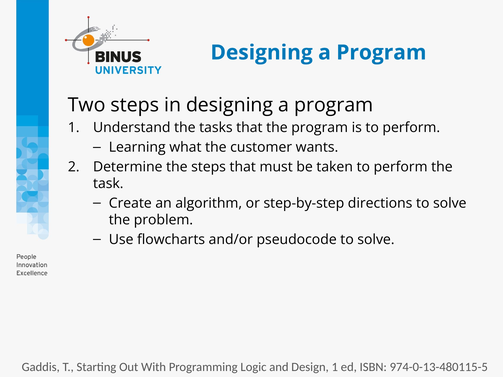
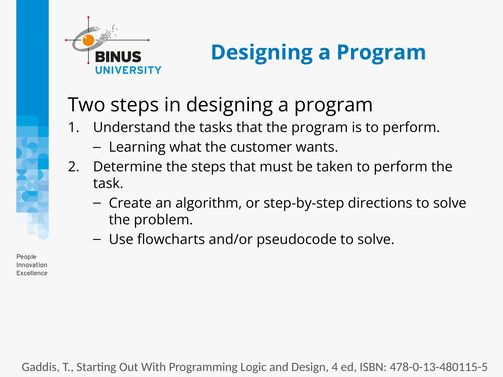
Design 1: 1 -> 4
974-0-13-480115-5: 974-0-13-480115-5 -> 478-0-13-480115-5
